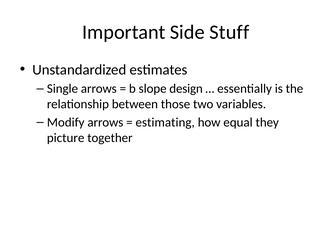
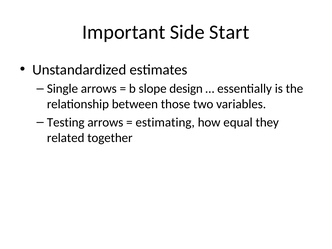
Stuff: Stuff -> Start
Modify: Modify -> Testing
picture: picture -> related
